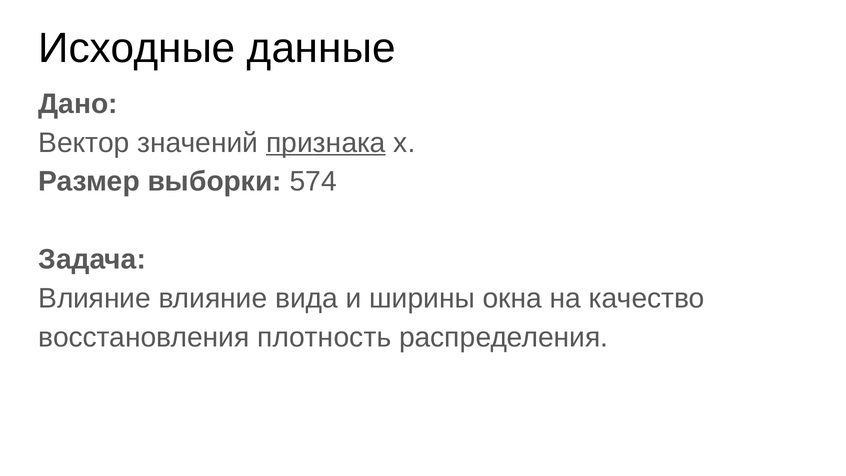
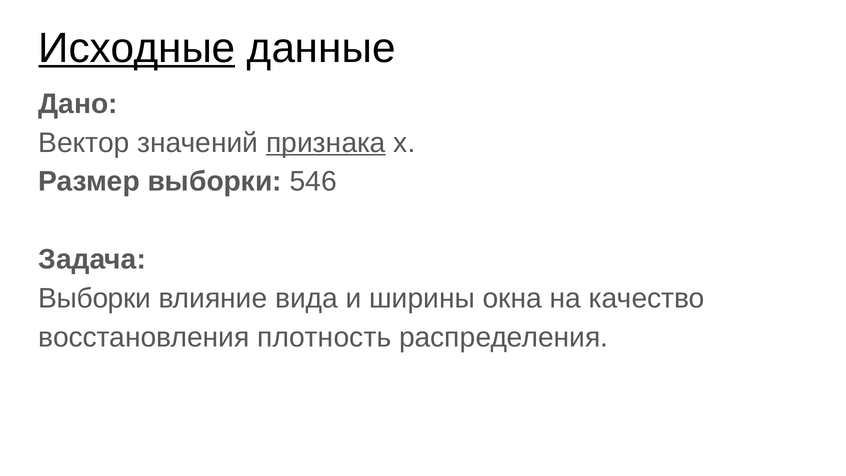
Исходные underline: none -> present
574: 574 -> 546
Влияние at (95, 298): Влияние -> Выборки
